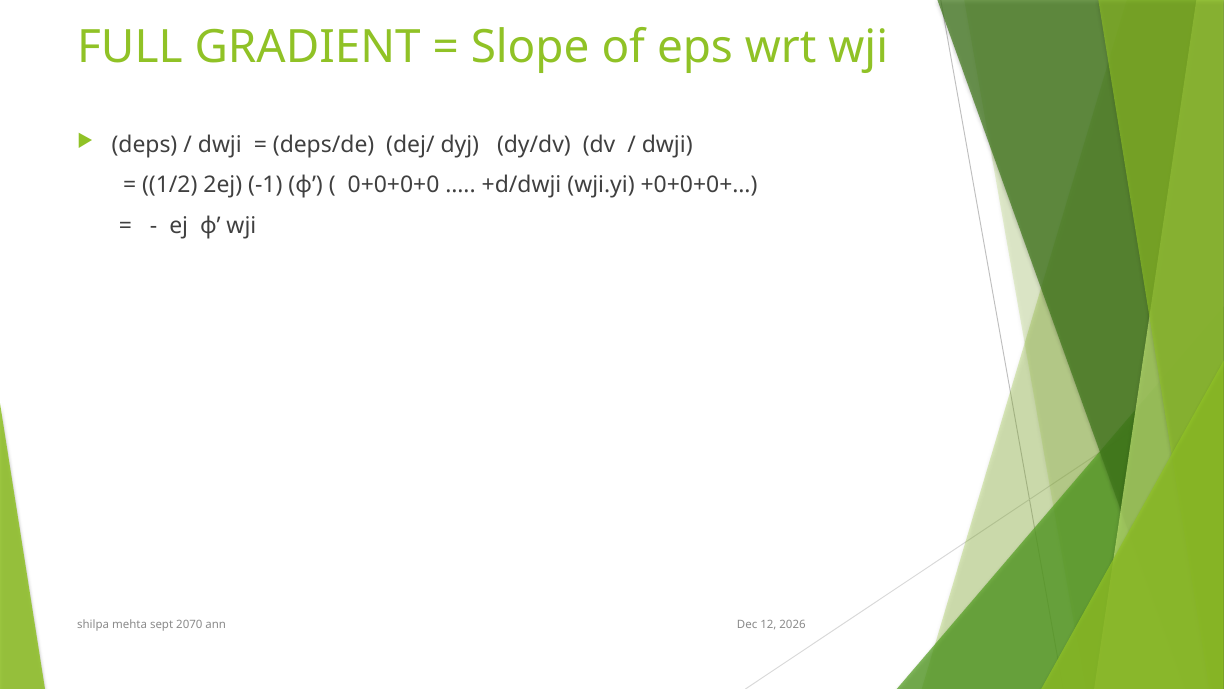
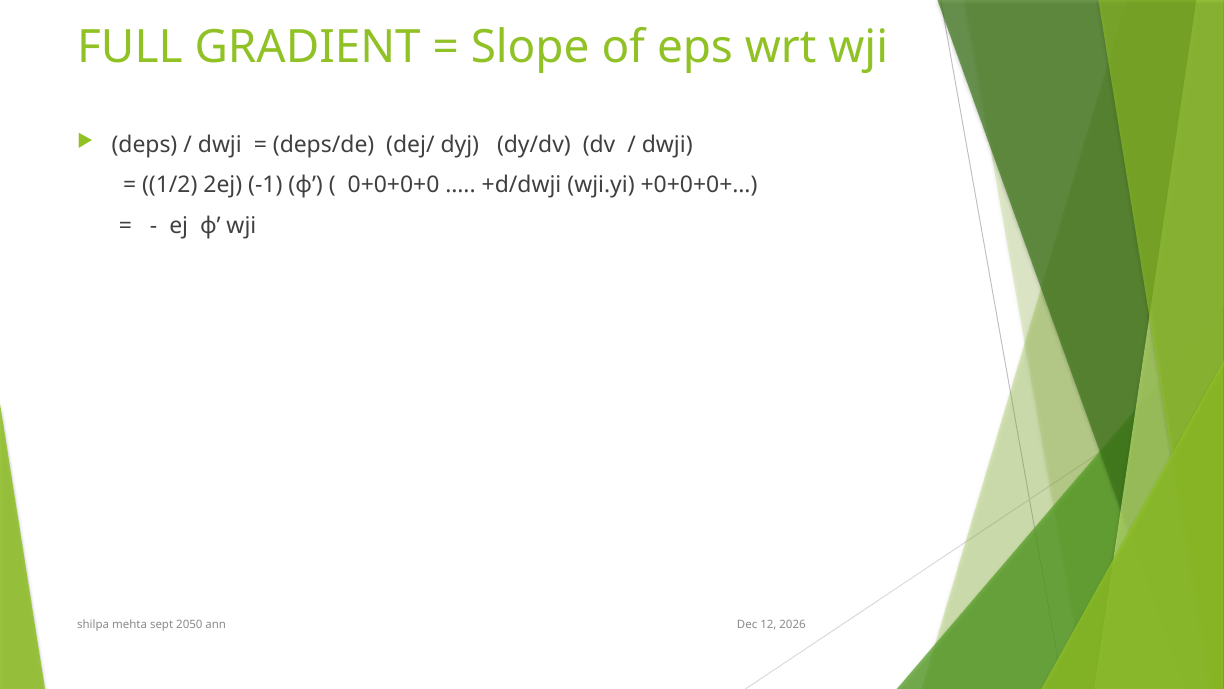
2070: 2070 -> 2050
